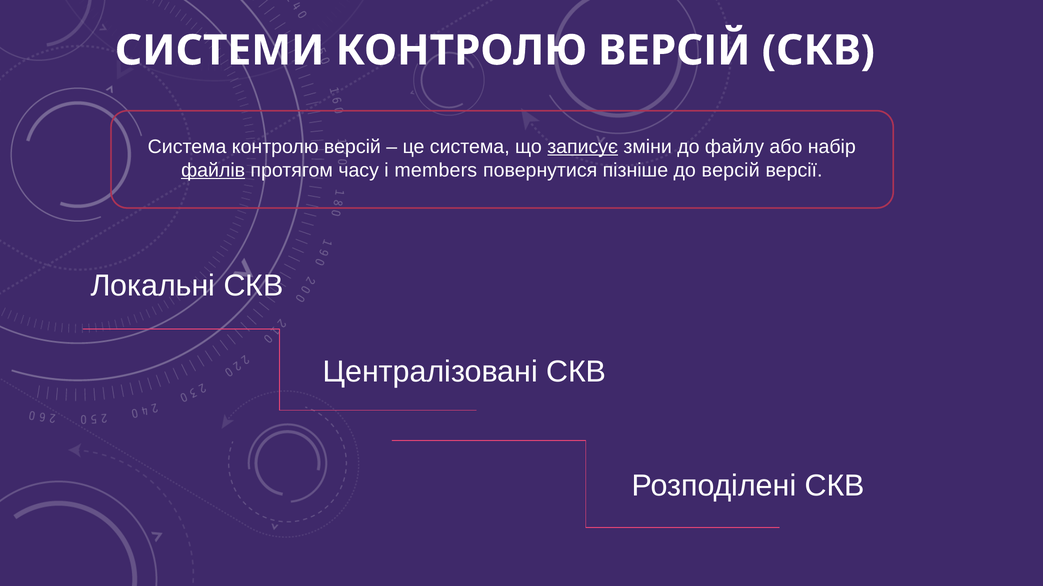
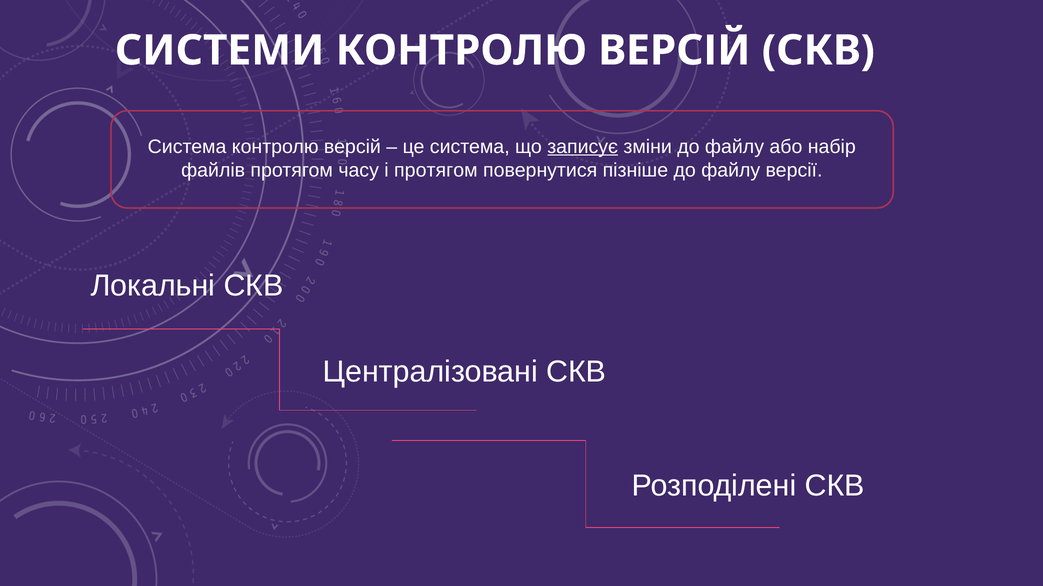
файлів underline: present -> none
і members: members -> протягом
пізніше до версій: версій -> файлу
